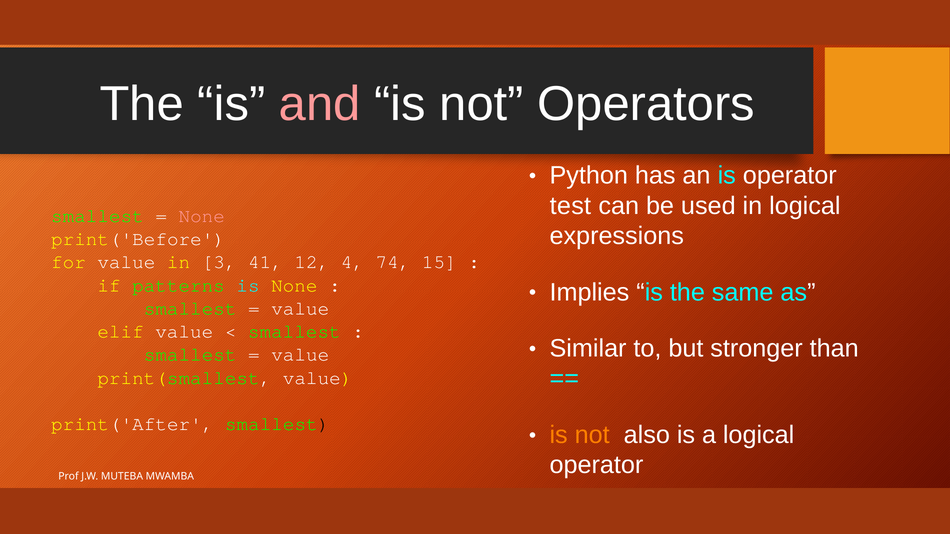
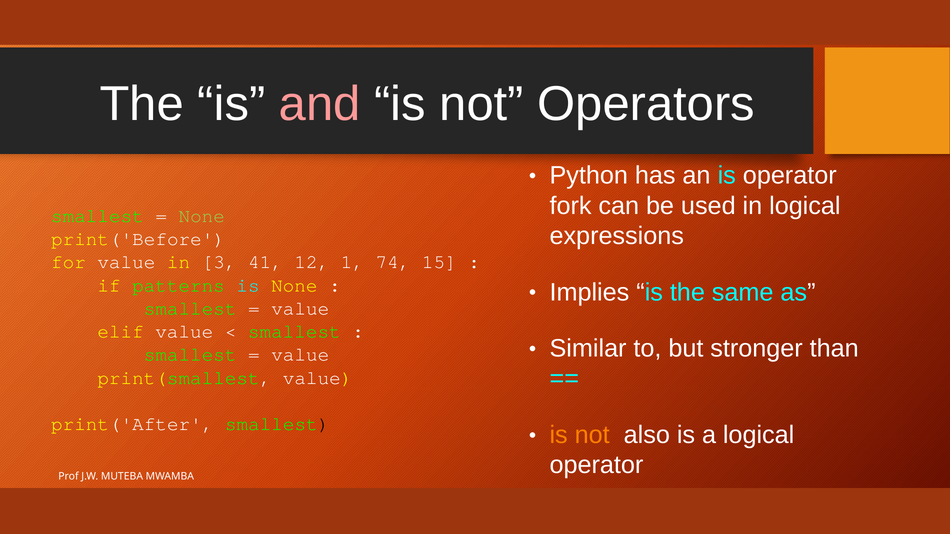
test: test -> fork
None at (202, 216) colour: pink -> light green
4: 4 -> 1
